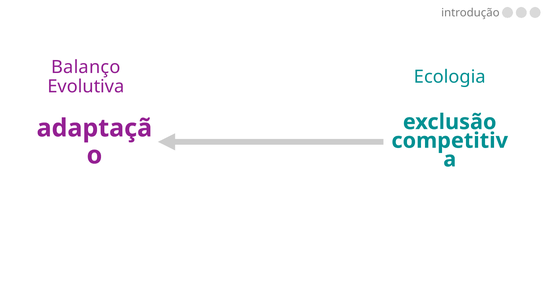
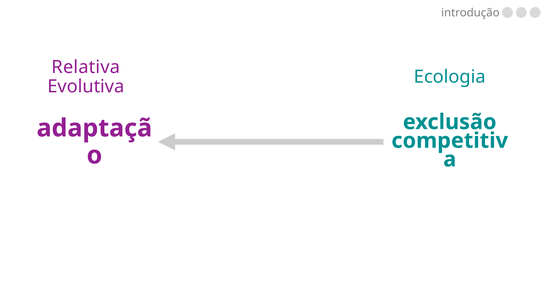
Balanço: Balanço -> Relativa
